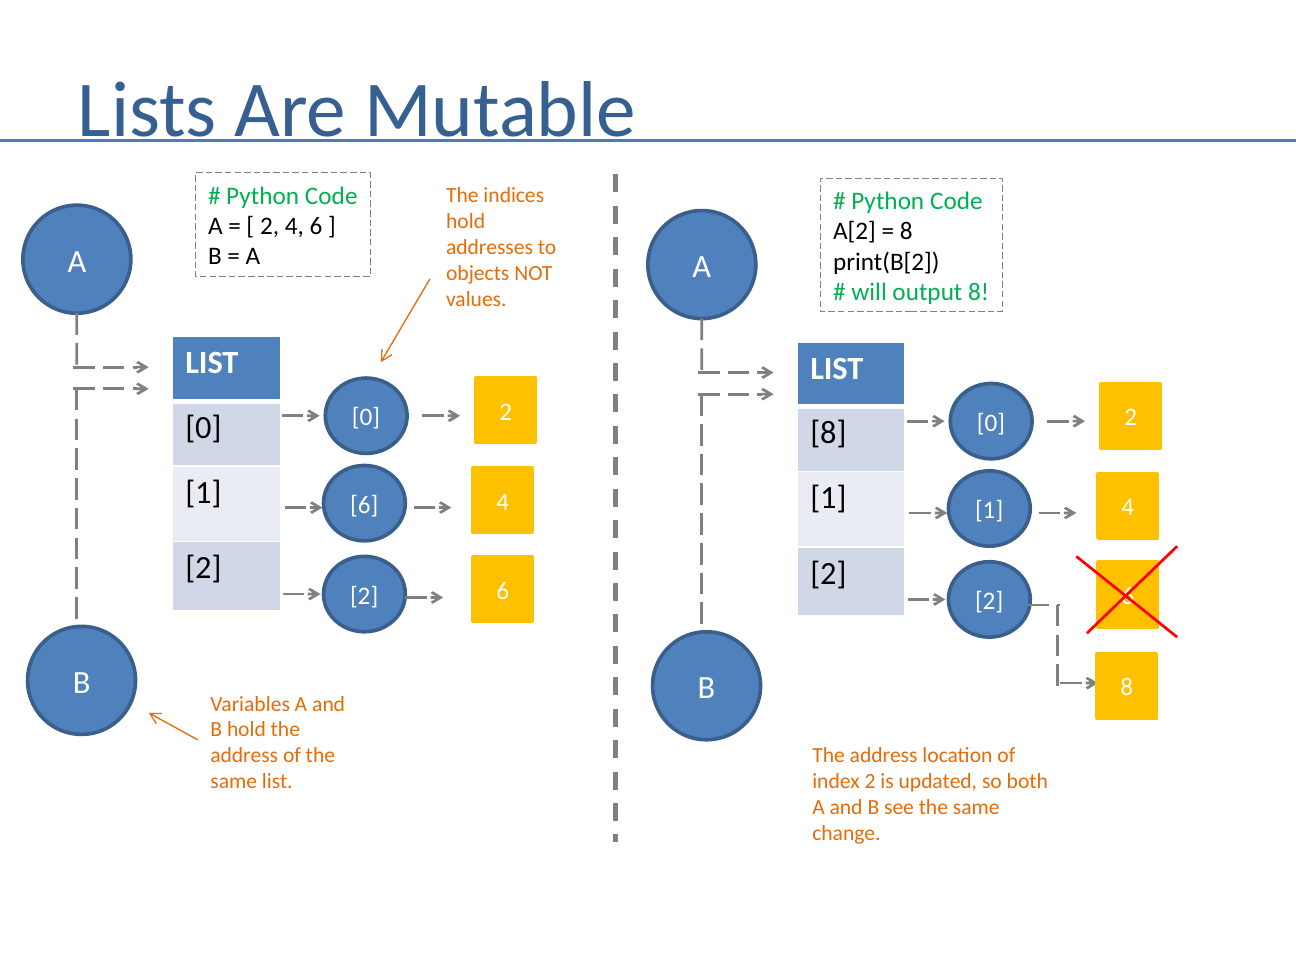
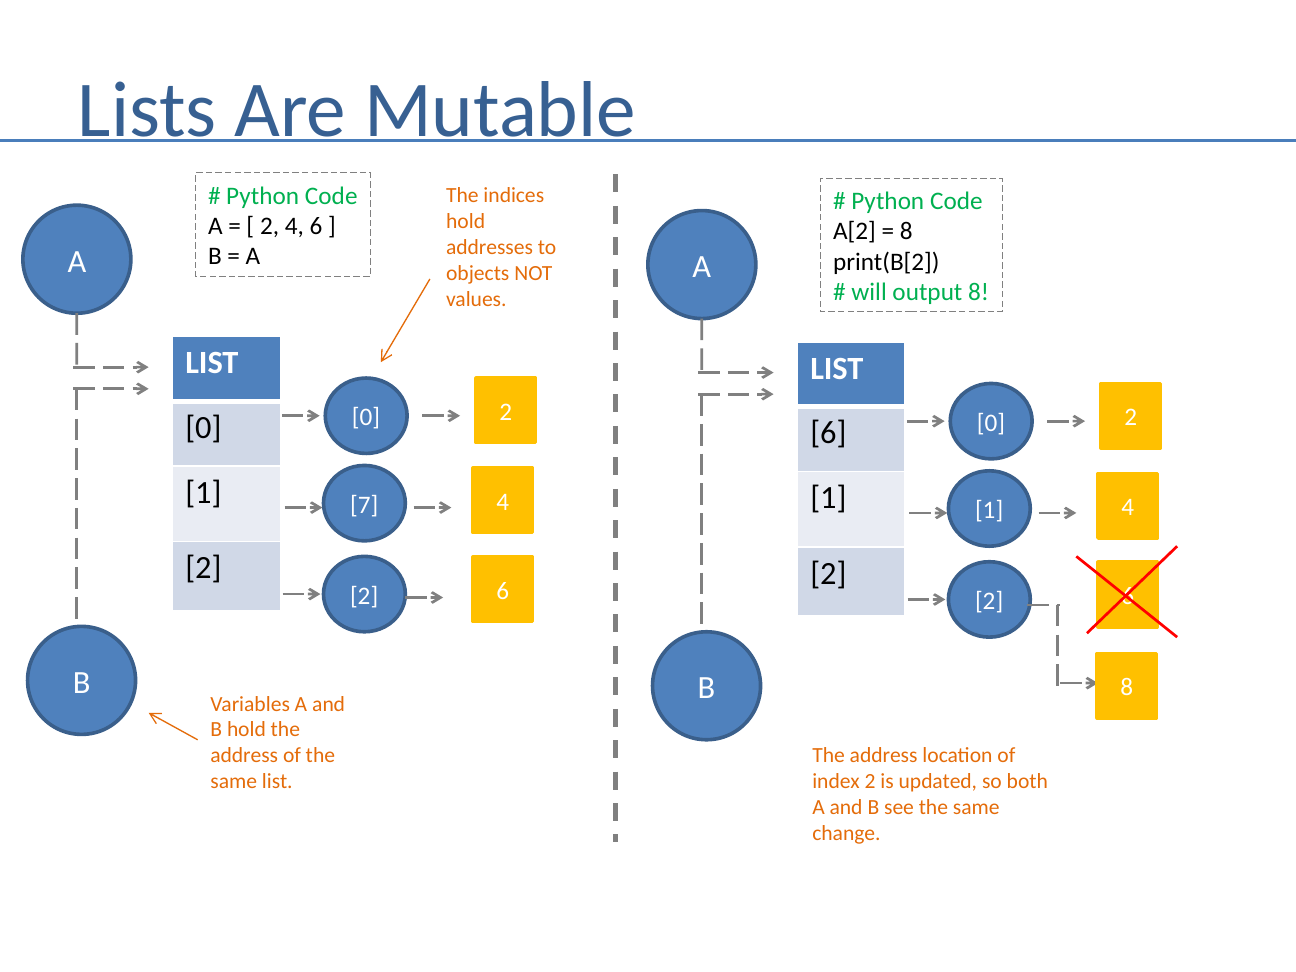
8 at (828, 433): 8 -> 6
6 at (364, 505): 6 -> 7
